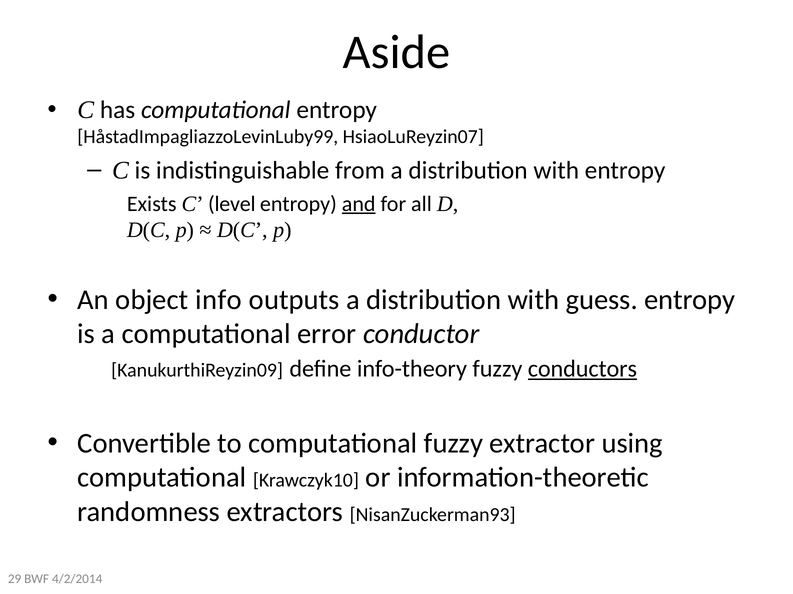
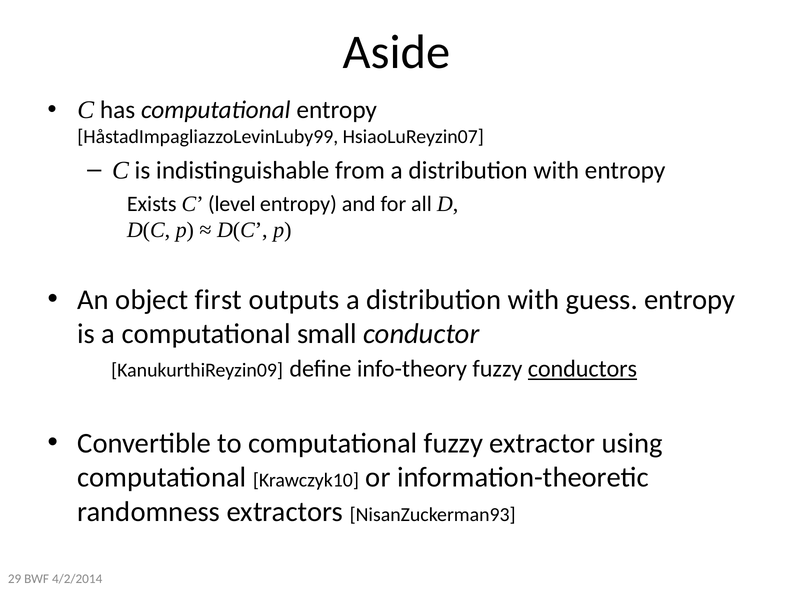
and underline: present -> none
info: info -> first
error: error -> small
